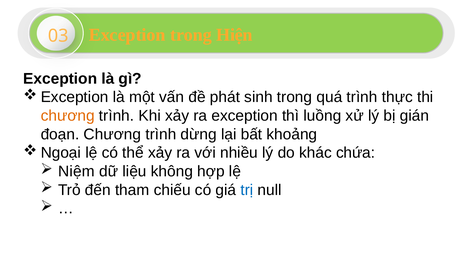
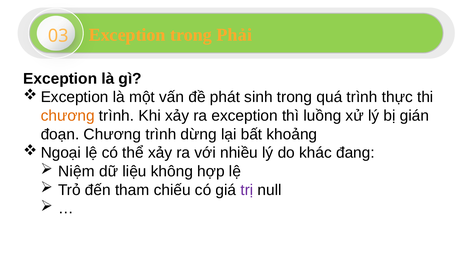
Hiện: Hiện -> Phải
chứa: chứa -> đang
trị colour: blue -> purple
